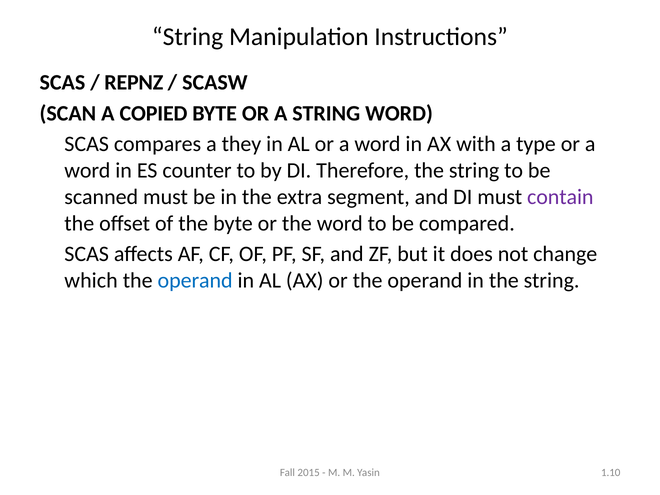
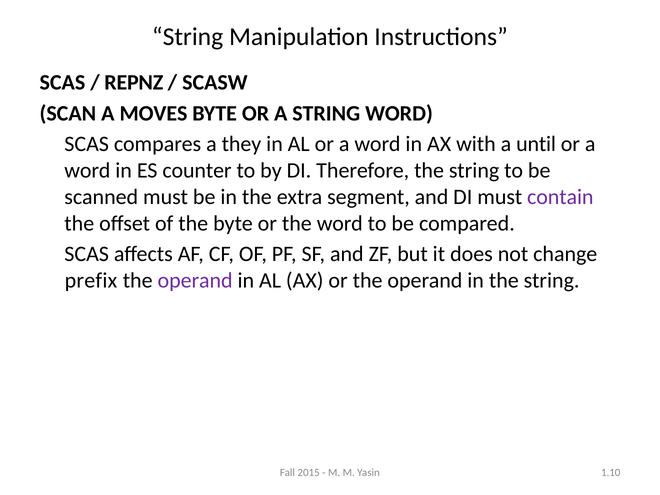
COPIED: COPIED -> MOVES
type: type -> until
which: which -> prefix
operand at (195, 280) colour: blue -> purple
